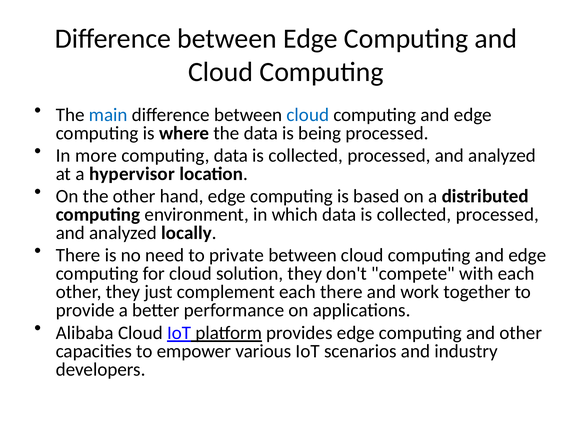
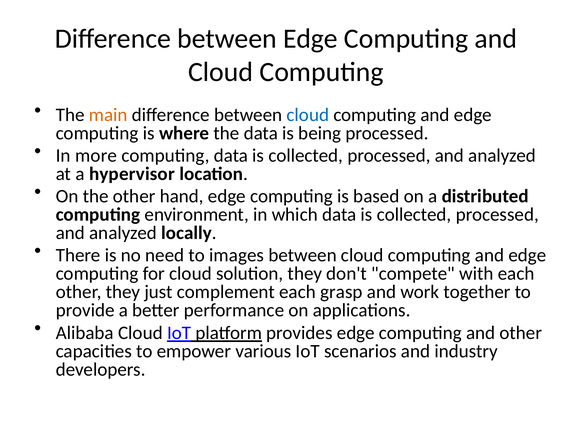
main colour: blue -> orange
private: private -> images
each there: there -> grasp
